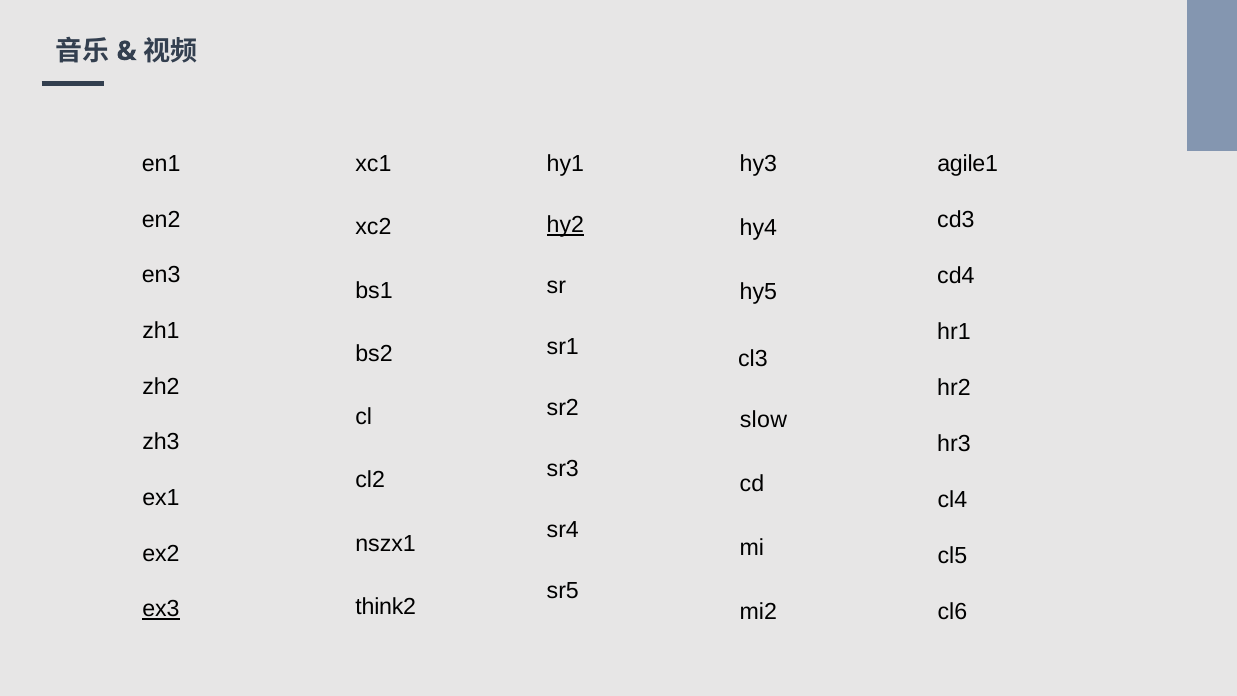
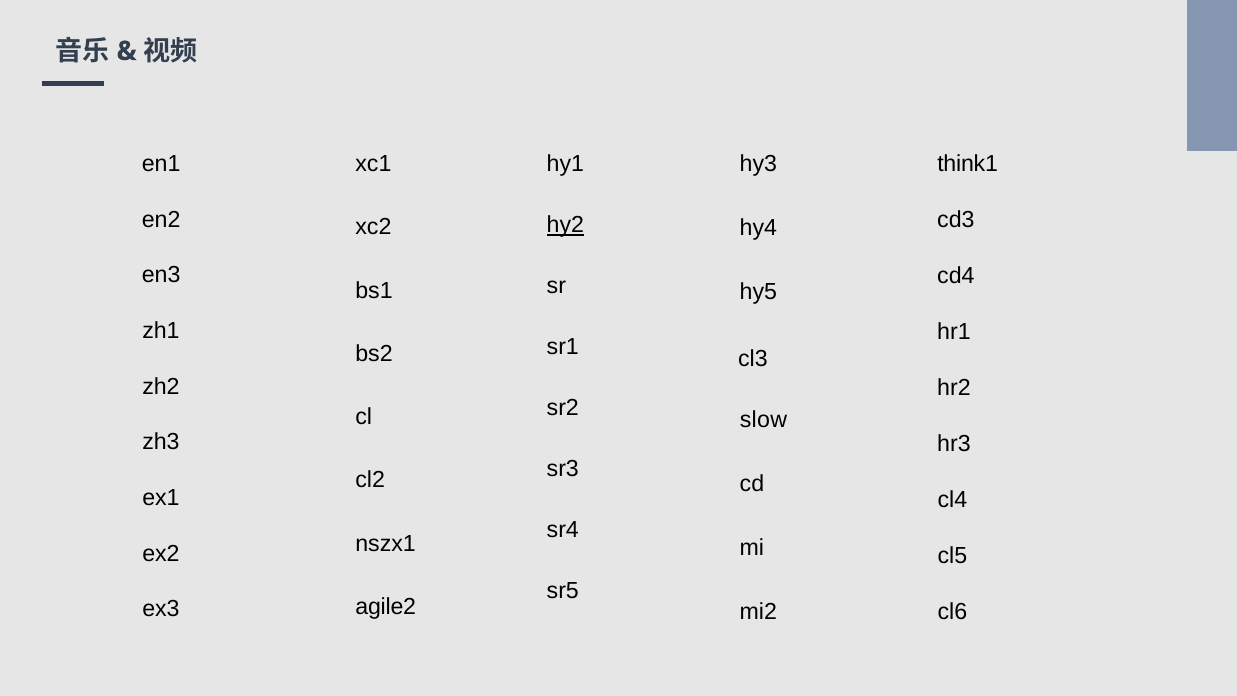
agile1: agile1 -> think1
think2: think2 -> agile2
ex3 underline: present -> none
